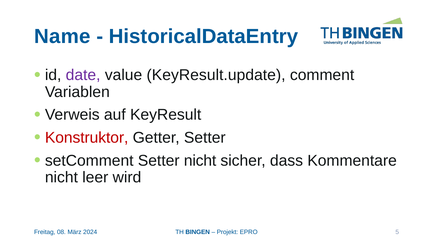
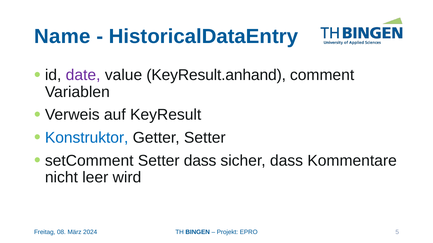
KeyResult.update: KeyResult.update -> KeyResult.anhand
Konstruktor colour: red -> blue
Setter nicht: nicht -> dass
